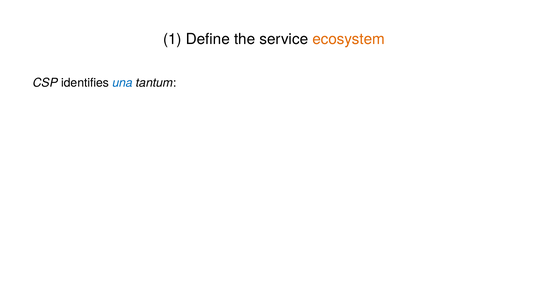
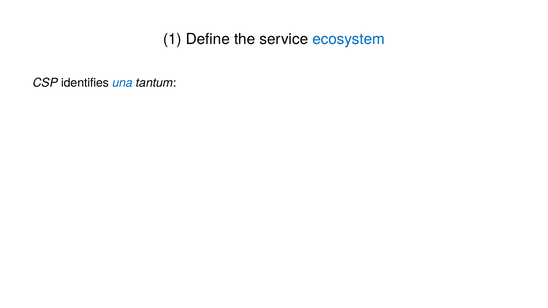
ecosystem colour: orange -> blue
